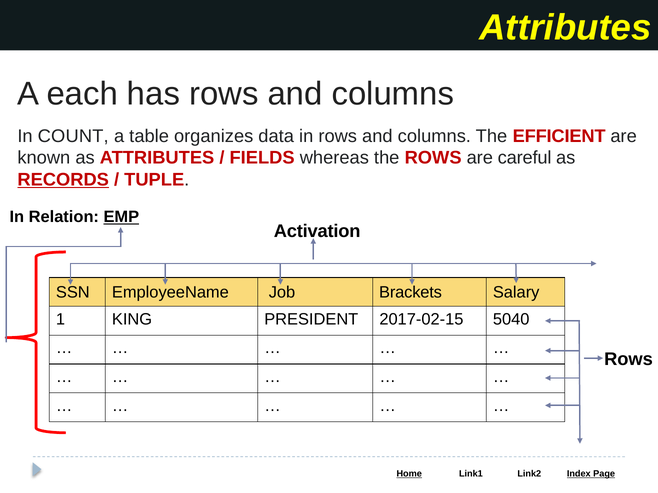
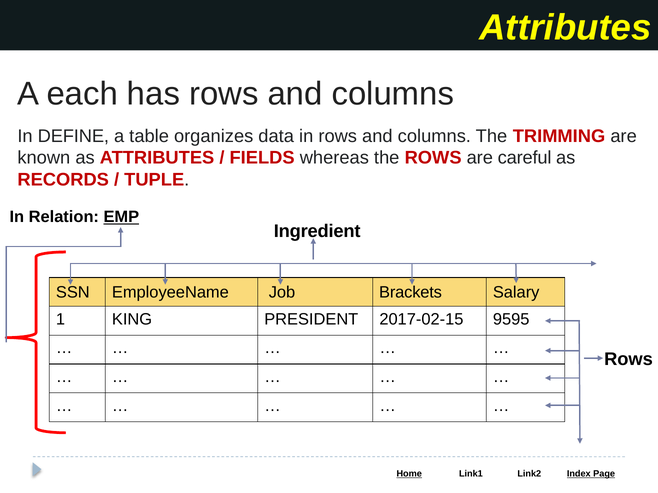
COUNT: COUNT -> DEFINE
EFFICIENT: EFFICIENT -> TRIMMING
RECORDS underline: present -> none
Activation: Activation -> Ingredient
5040: 5040 -> 9595
